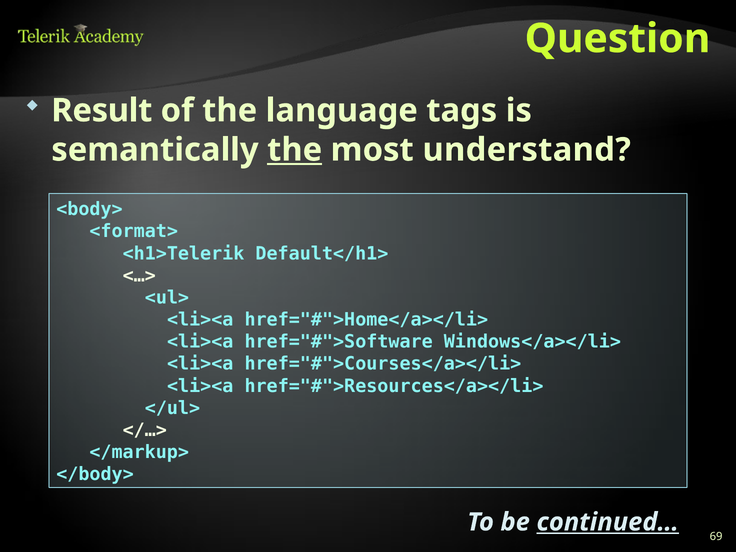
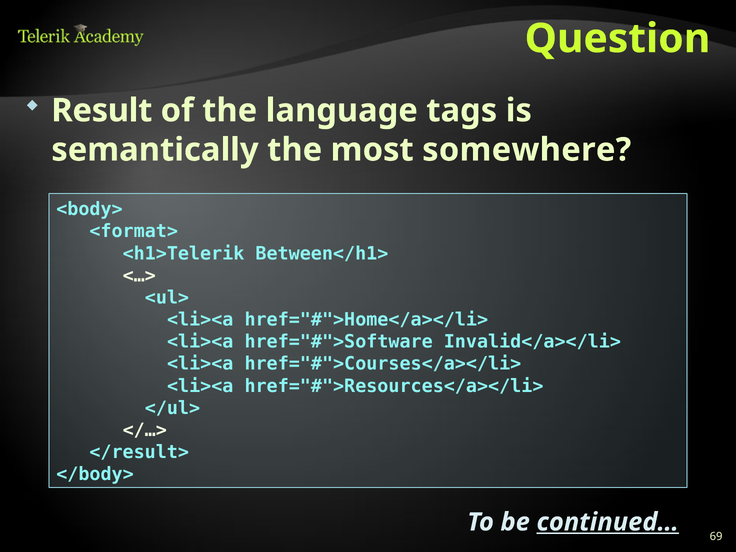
the at (295, 150) underline: present -> none
understand: understand -> somewhere
Default</h1>: Default</h1> -> Between</h1>
Windows</a></li>: Windows</a></li> -> Invalid</a></li>
</markup>: </markup> -> </result>
